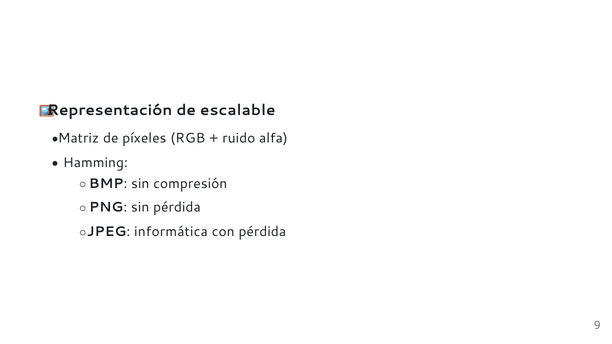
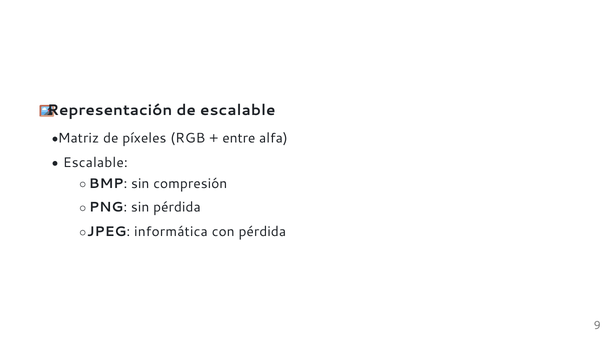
ruido: ruido -> entre
Hamming at (95, 163): Hamming -> Escalable
